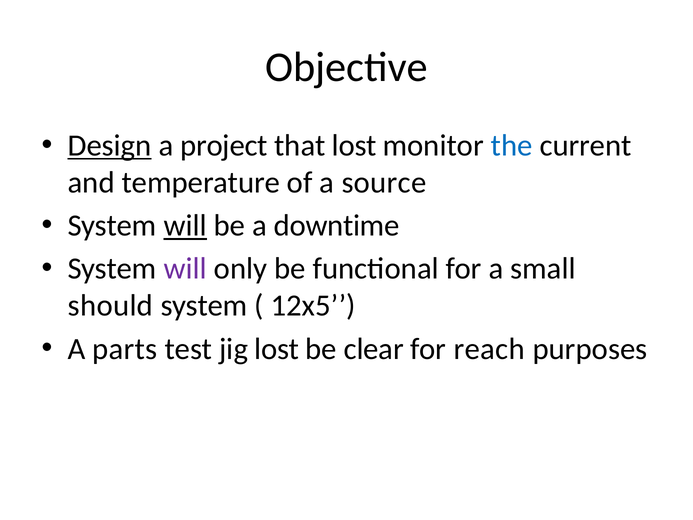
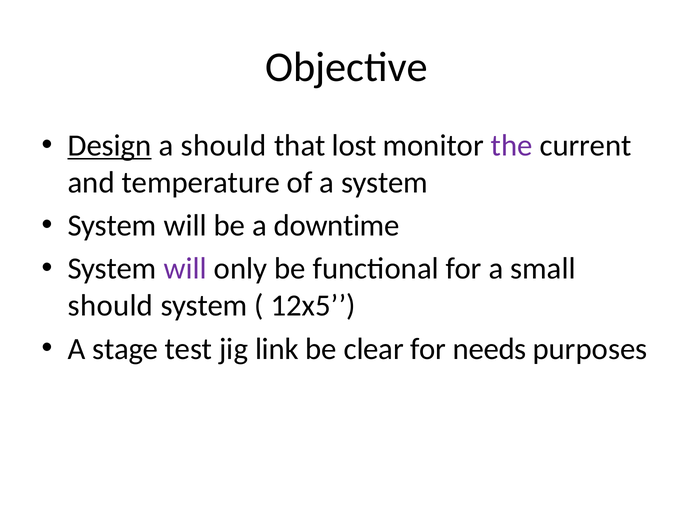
a project: project -> should
the colour: blue -> purple
a source: source -> system
will at (185, 225) underline: present -> none
parts: parts -> stage
jig lost: lost -> link
reach: reach -> needs
